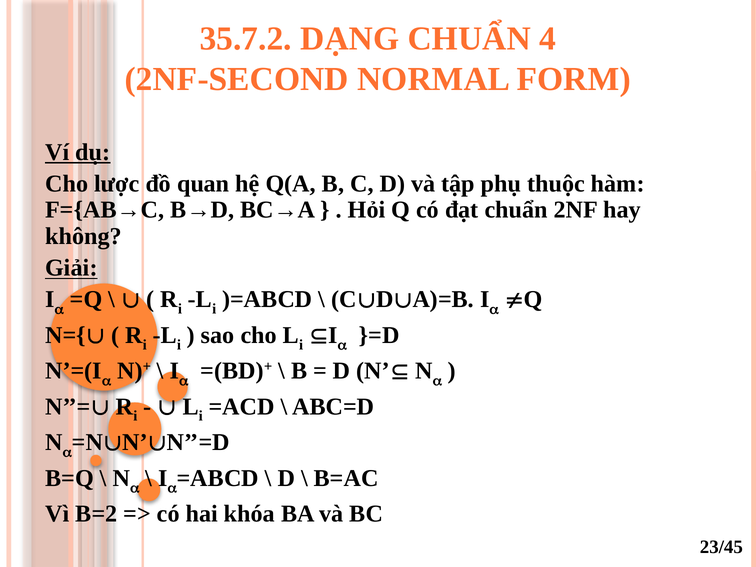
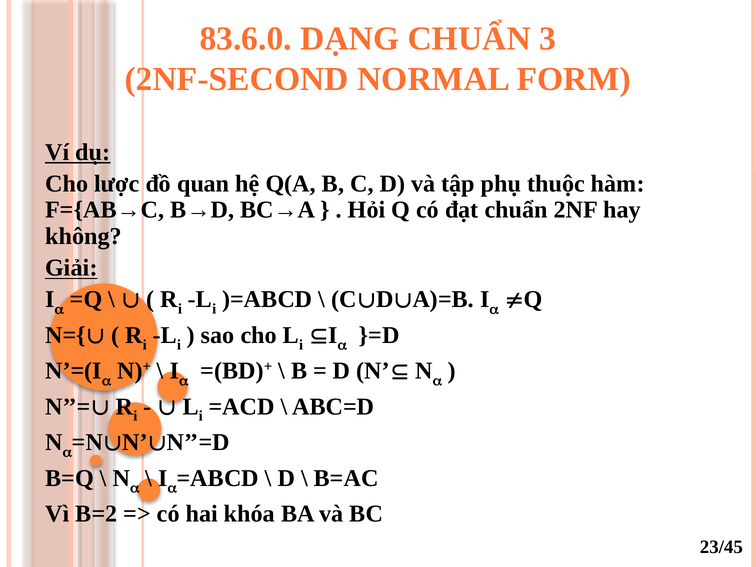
35.7.2: 35.7.2 -> 83.6.0
4: 4 -> 3
